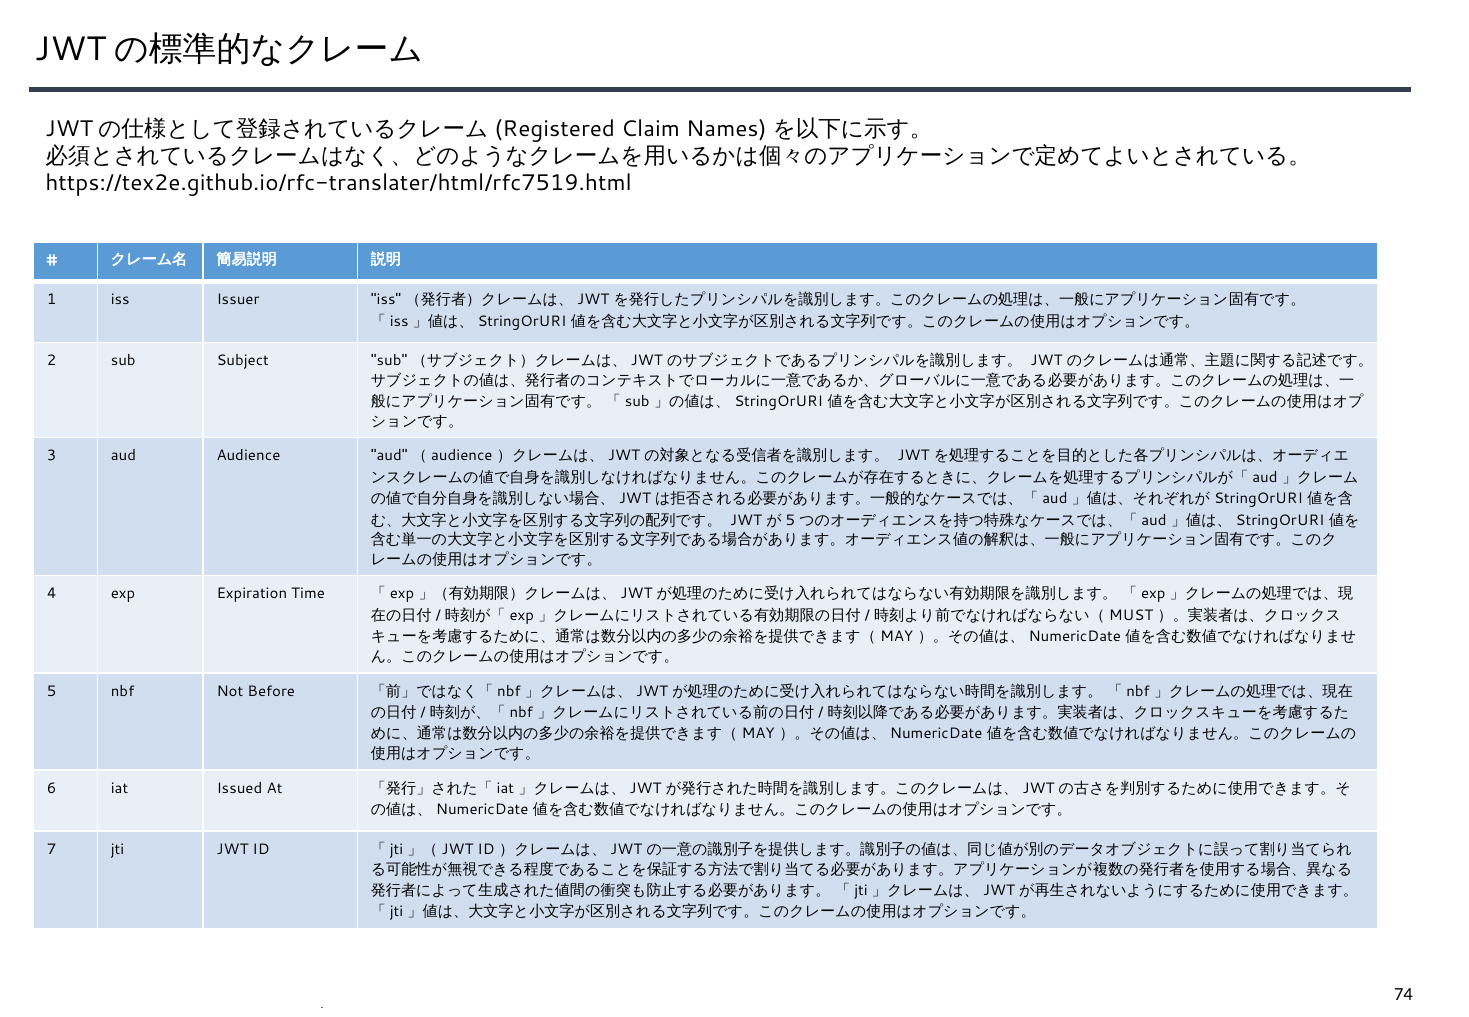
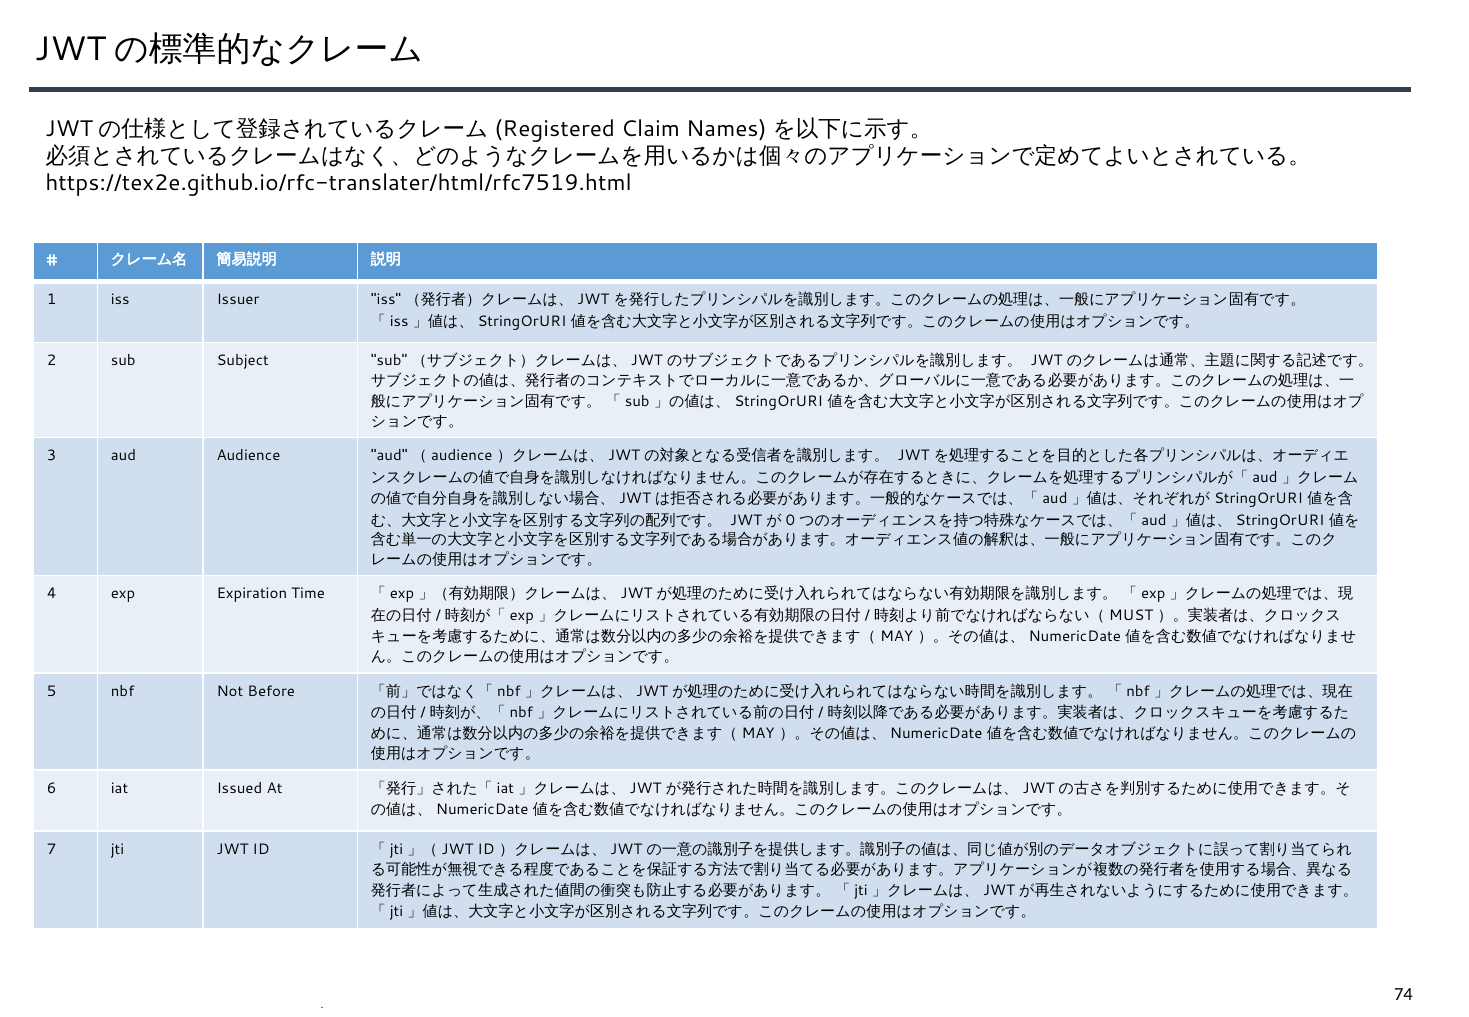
5 at (790, 520): 5 -> 0
